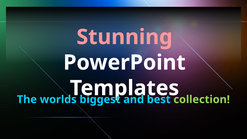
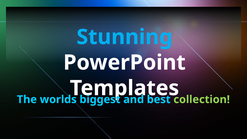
Stunning colour: pink -> light blue
